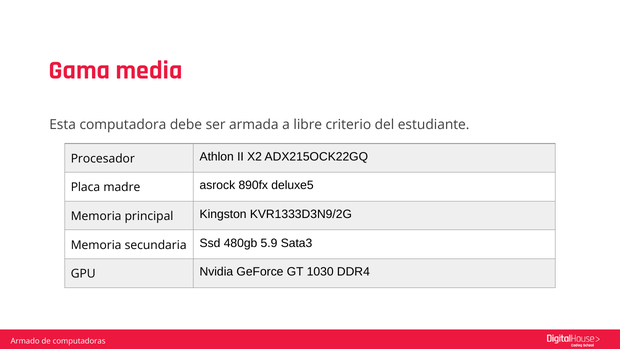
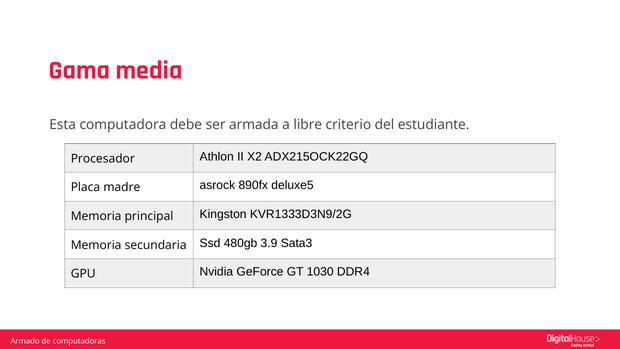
5.9: 5.9 -> 3.9
